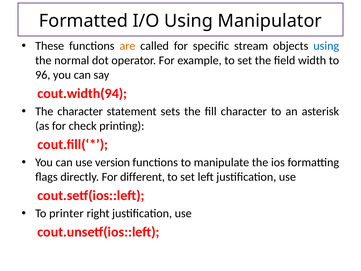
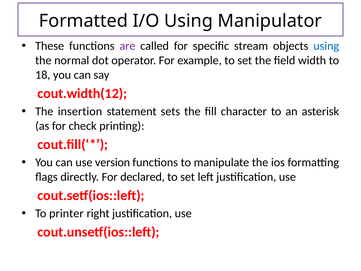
are colour: orange -> purple
96: 96 -> 18
cout.width(94: cout.width(94 -> cout.width(12
The character: character -> insertion
different: different -> declared
